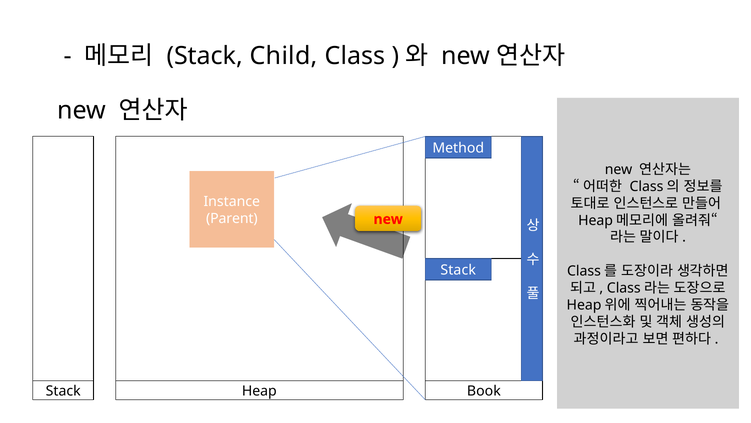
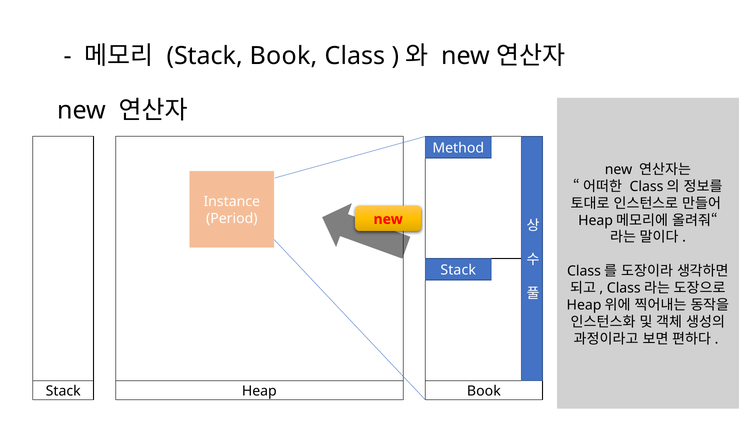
Stack Child: Child -> Book
Parent: Parent -> Period
